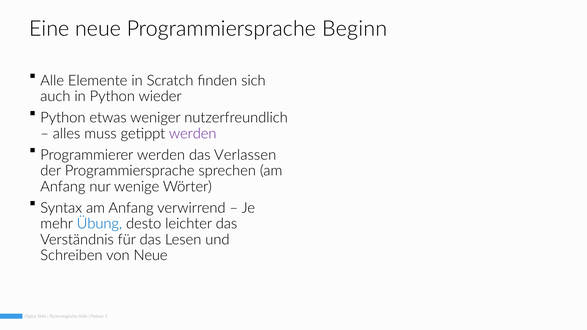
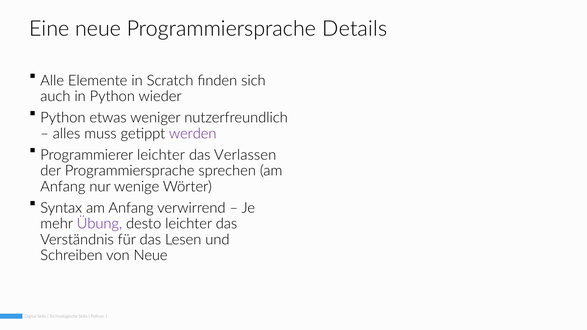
Beginn: Beginn -> Details
Programmierer werden: werden -> leichter
Übung colour: blue -> purple
